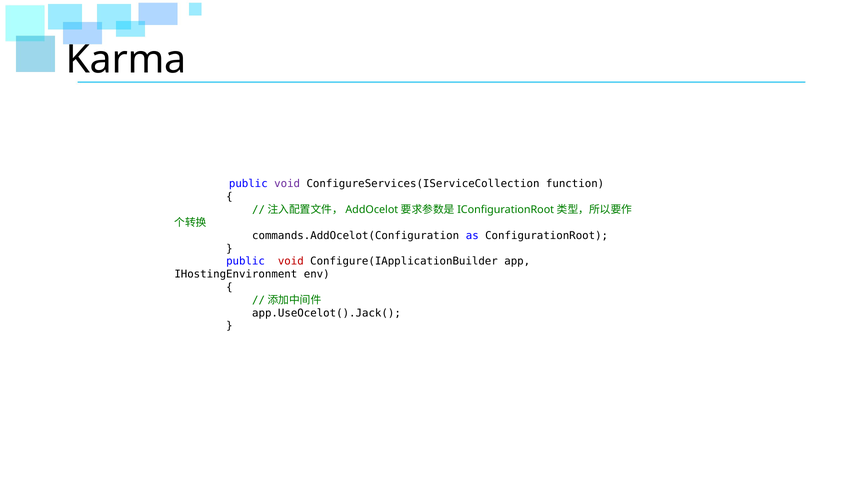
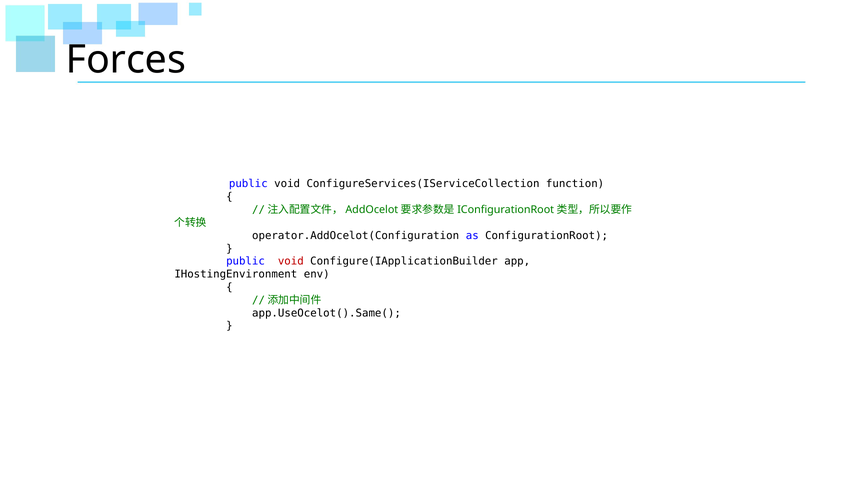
Karma: Karma -> Forces
void at (287, 184) colour: purple -> black
commands.AddOcelot(Configuration: commands.AddOcelot(Configuration -> operator.AddOcelot(Configuration
app.UseOcelot().Jack(: app.UseOcelot().Jack( -> app.UseOcelot().Same(
